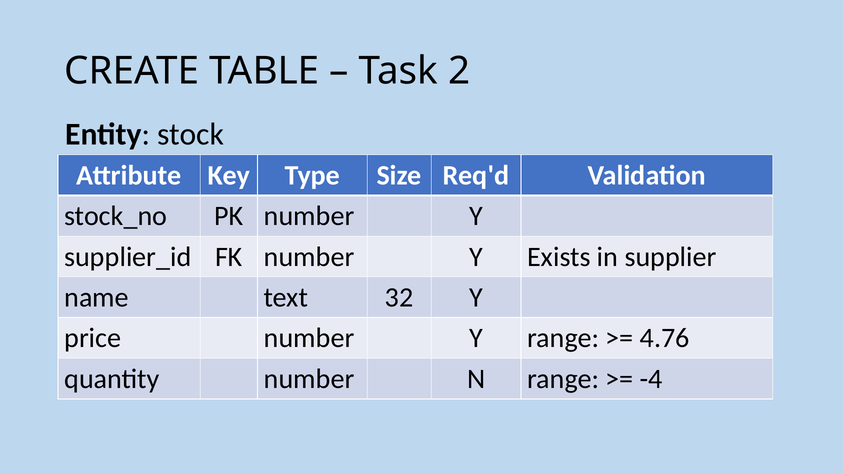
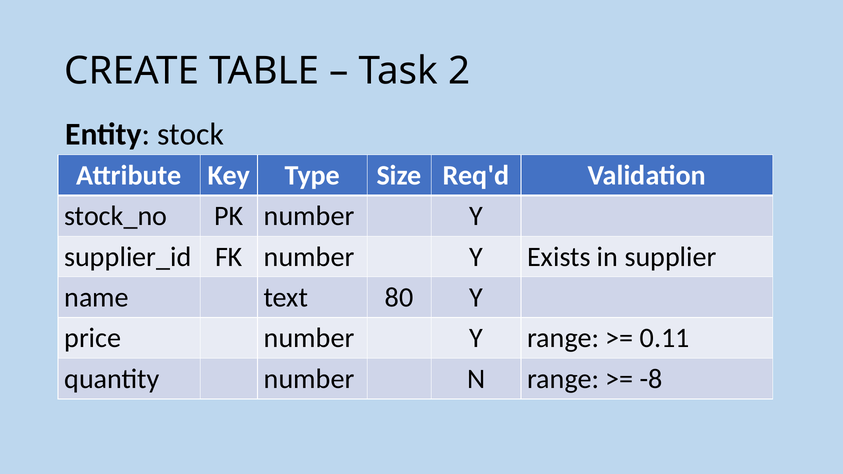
32: 32 -> 80
4.76: 4.76 -> 0.11
-4: -4 -> -8
